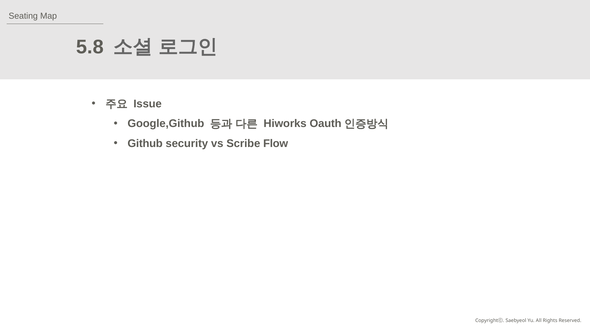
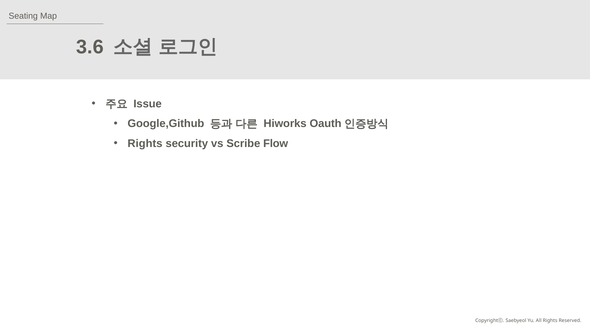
5.8: 5.8 -> 3.6
Github at (145, 144): Github -> Rights
